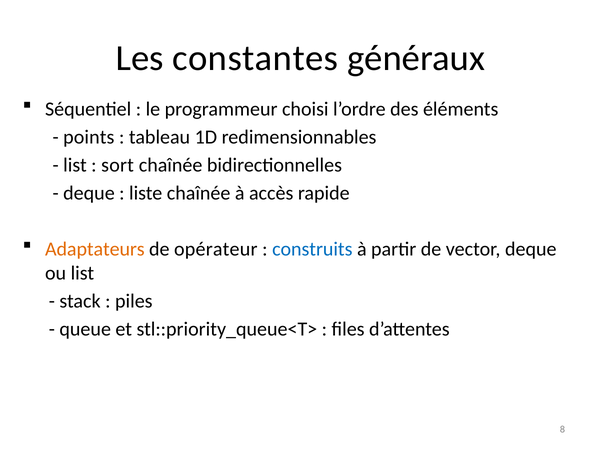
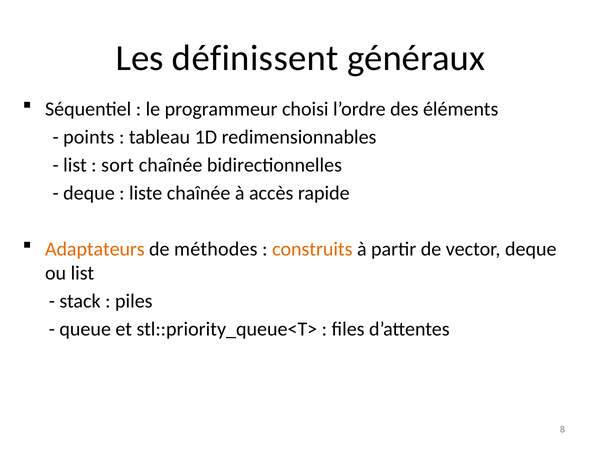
constantes: constantes -> définissent
opérateur: opérateur -> méthodes
construits colour: blue -> orange
